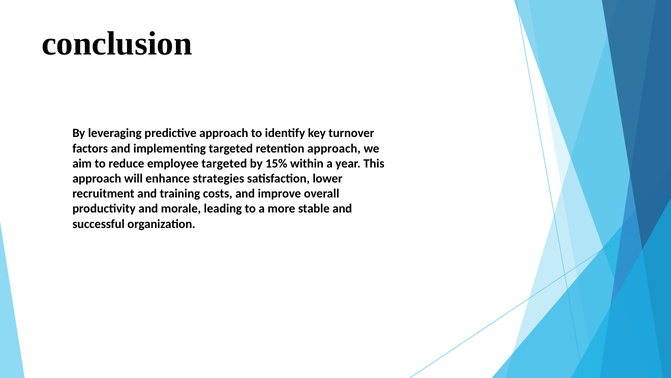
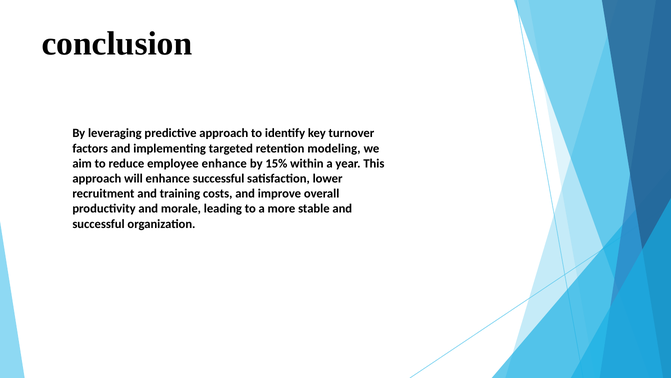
retention approach: approach -> modeling
employee targeted: targeted -> enhance
enhance strategies: strategies -> successful
